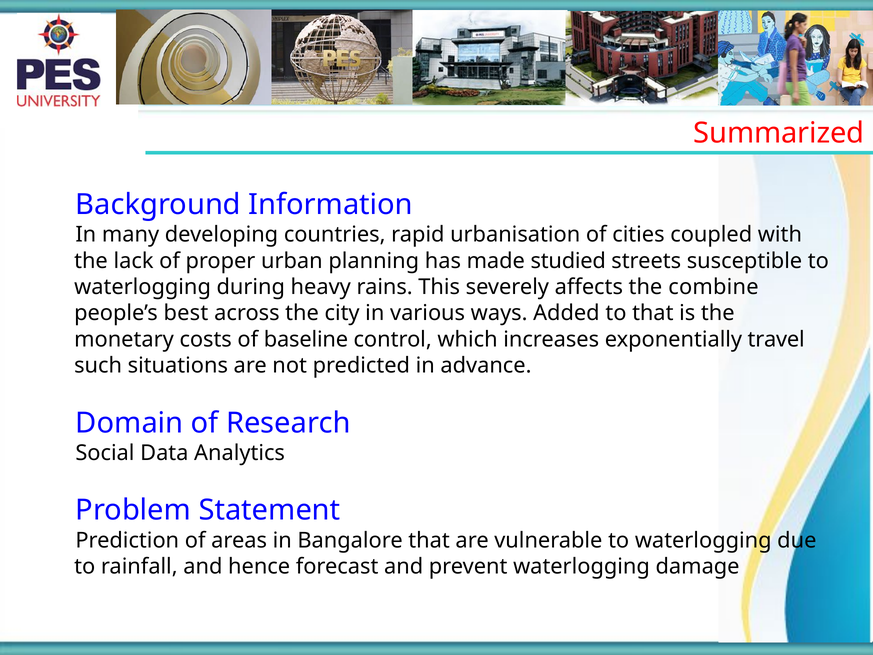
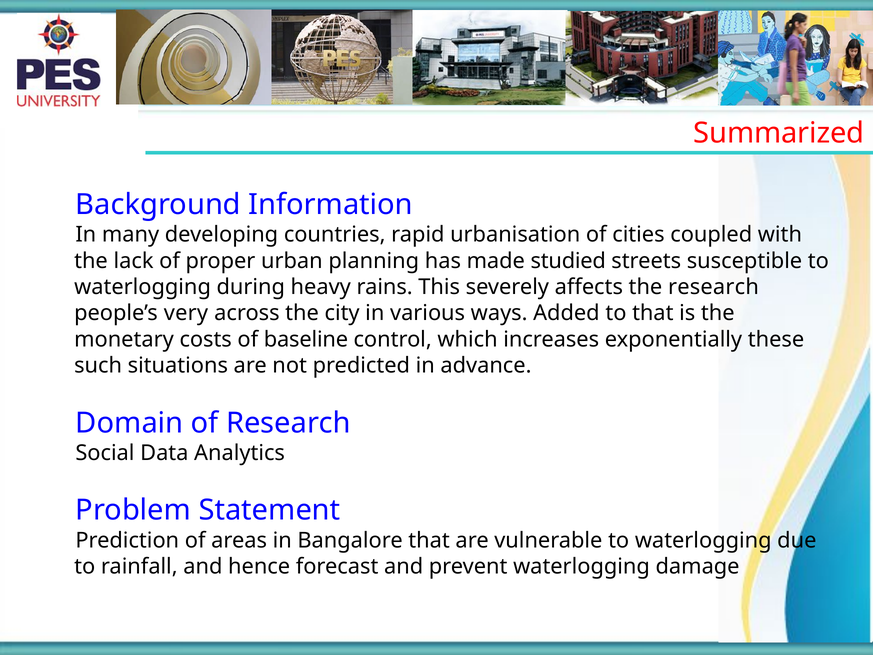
the combine: combine -> research
best: best -> very
travel: travel -> these
